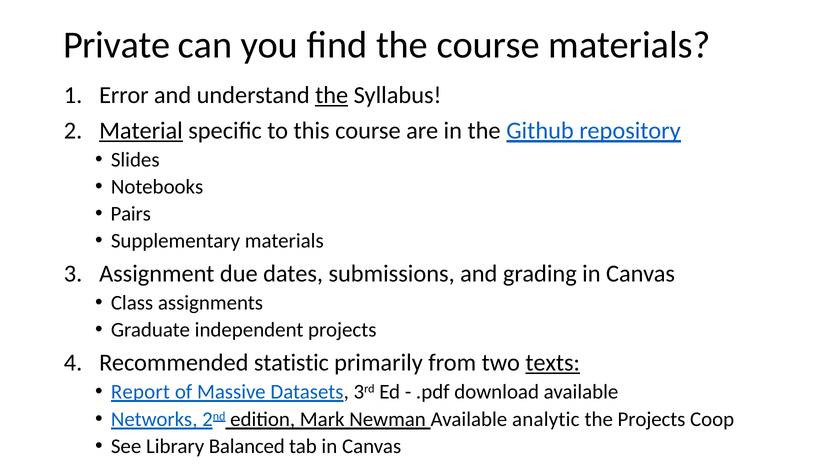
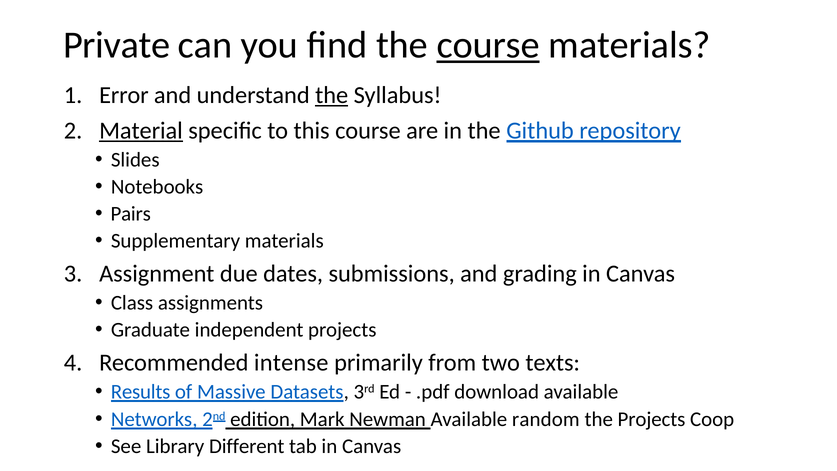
course at (488, 45) underline: none -> present
statistic: statistic -> intense
texts underline: present -> none
Report: Report -> Results
analytic: analytic -> random
Balanced: Balanced -> Different
